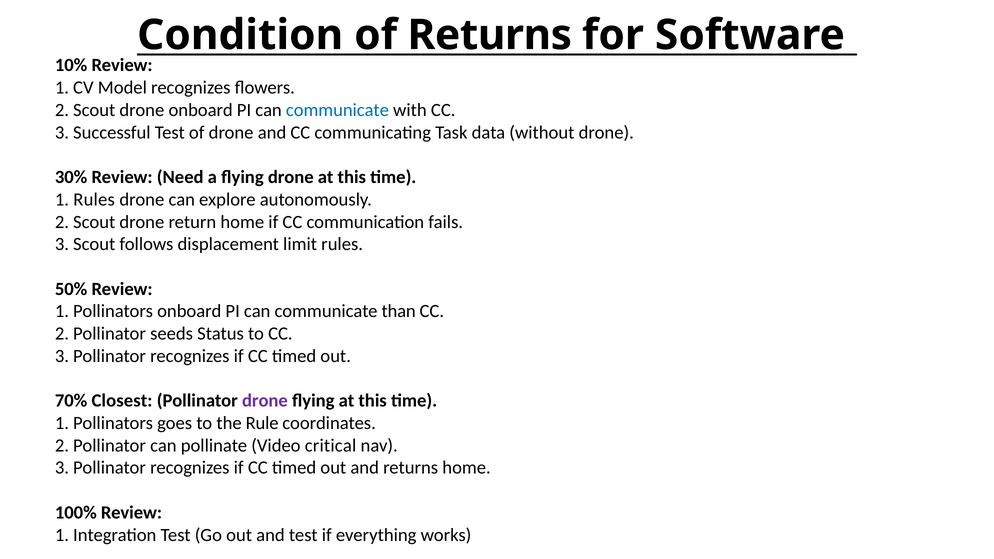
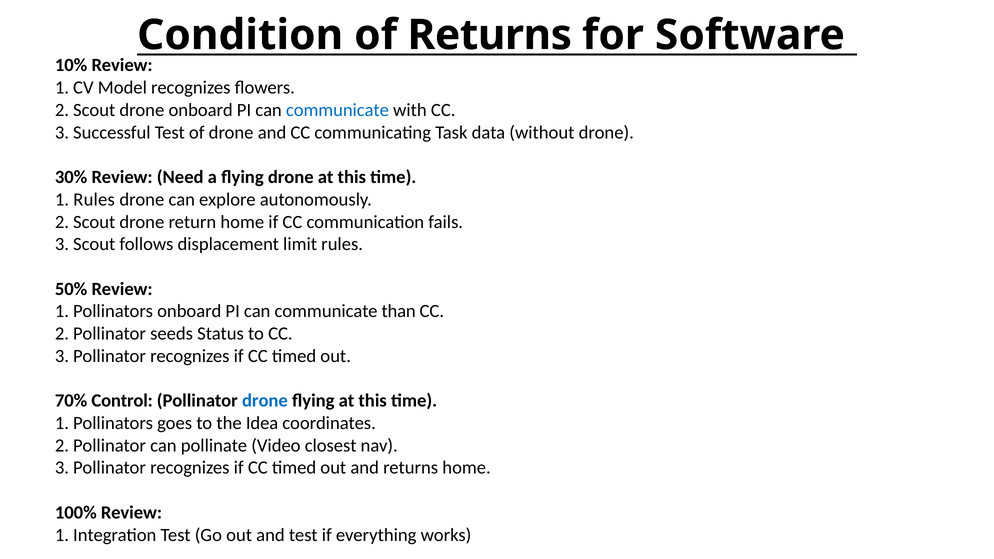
Closest: Closest -> Control
drone at (265, 401) colour: purple -> blue
Rule: Rule -> Idea
critical: critical -> closest
